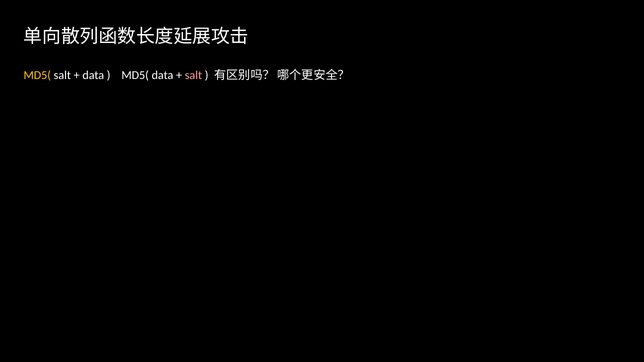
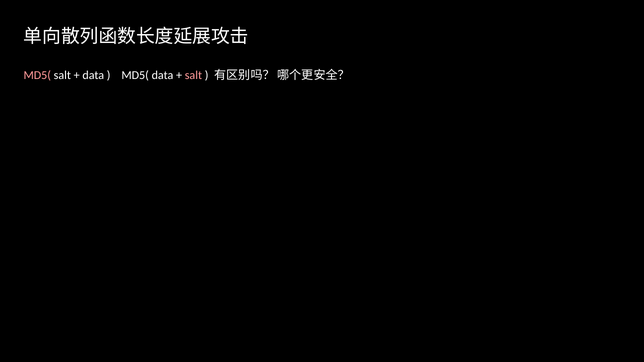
MD5( at (37, 75) colour: yellow -> pink
